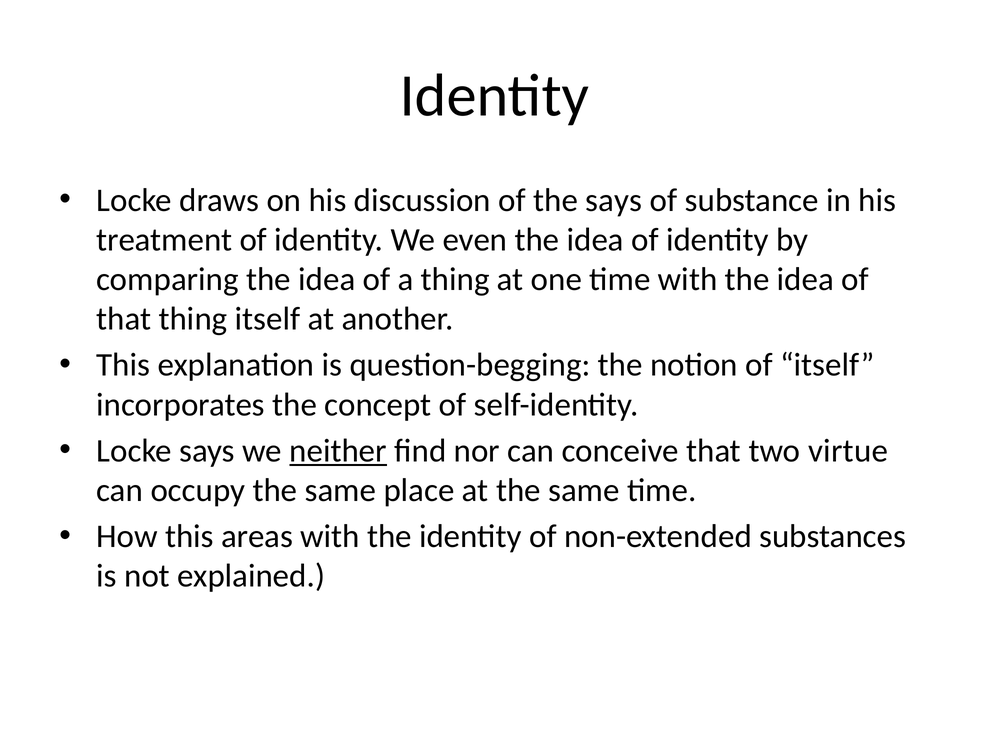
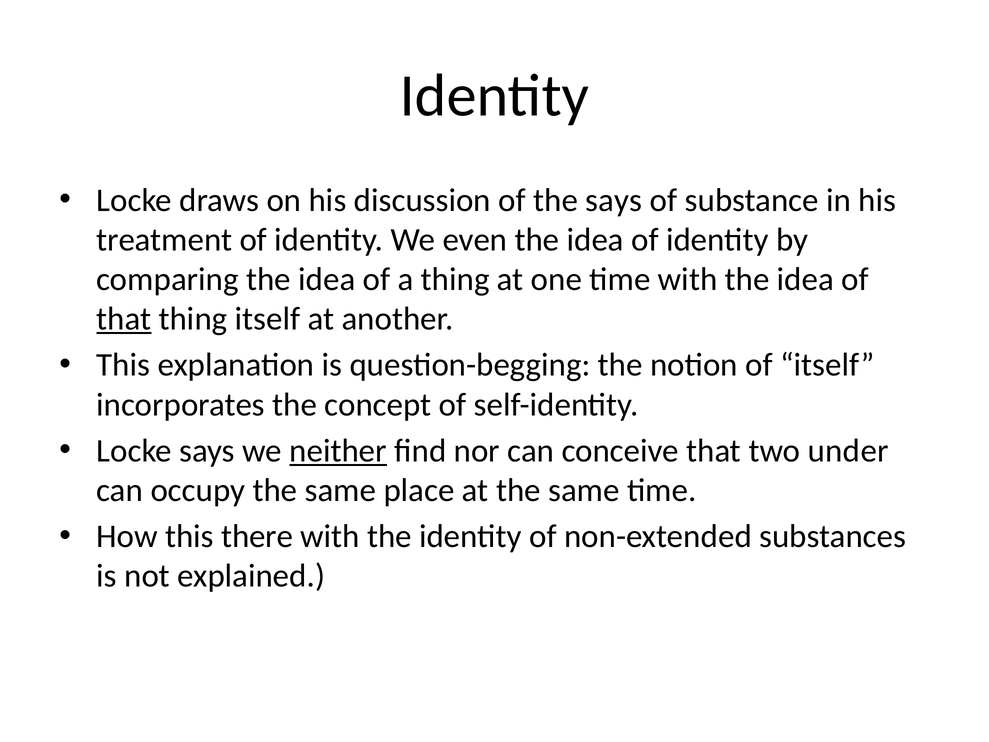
that at (124, 319) underline: none -> present
virtue: virtue -> under
areas: areas -> there
